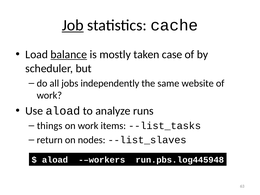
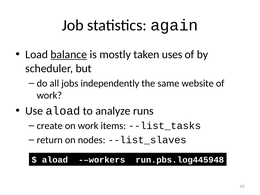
Job underline: present -> none
cache: cache -> again
case: case -> uses
things: things -> create
